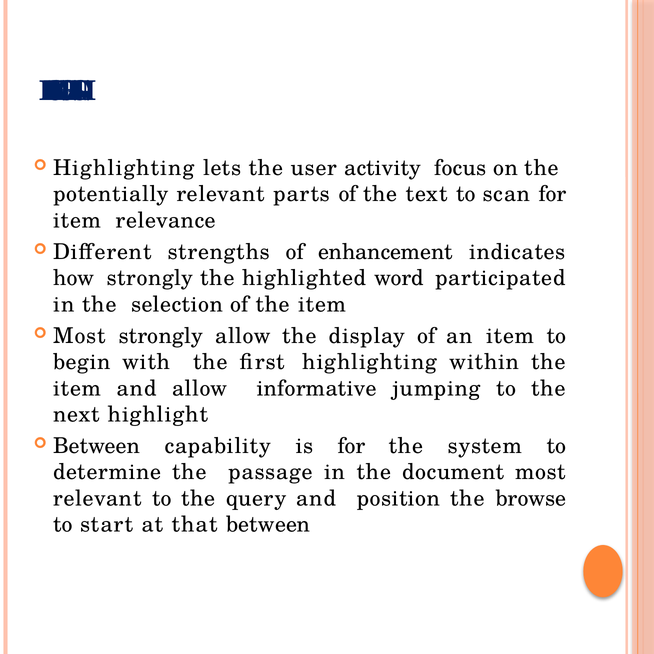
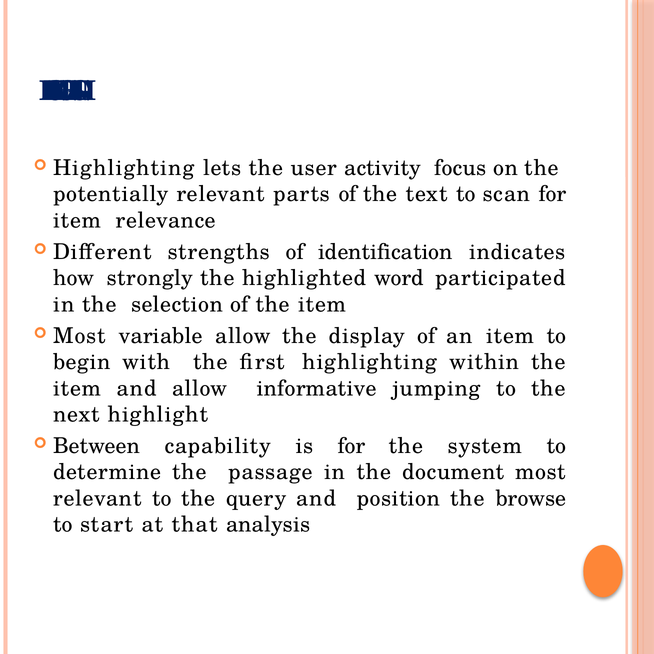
enhancement: enhancement -> identification
Most strongly: strongly -> variable
that between: between -> analysis
